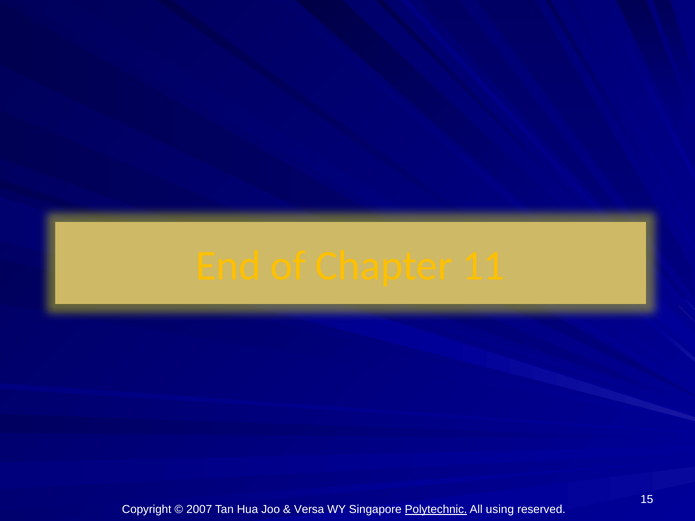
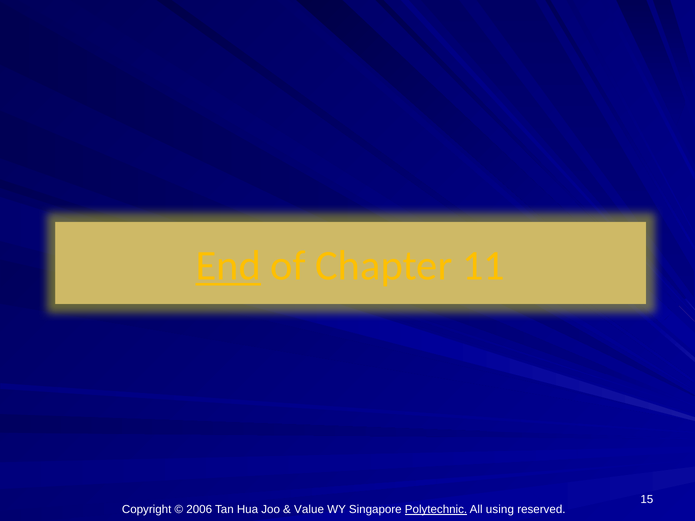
End underline: none -> present
2007: 2007 -> 2006
Versa: Versa -> Value
